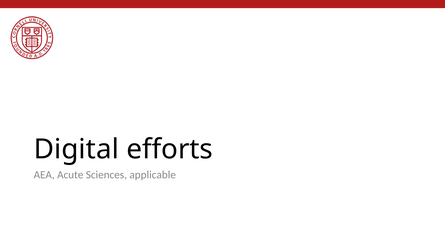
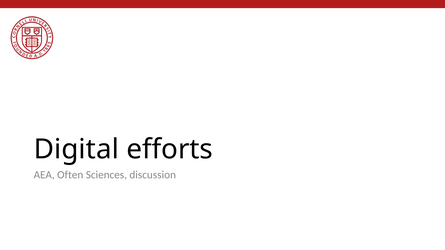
Acute: Acute -> Often
applicable: applicable -> discussion
